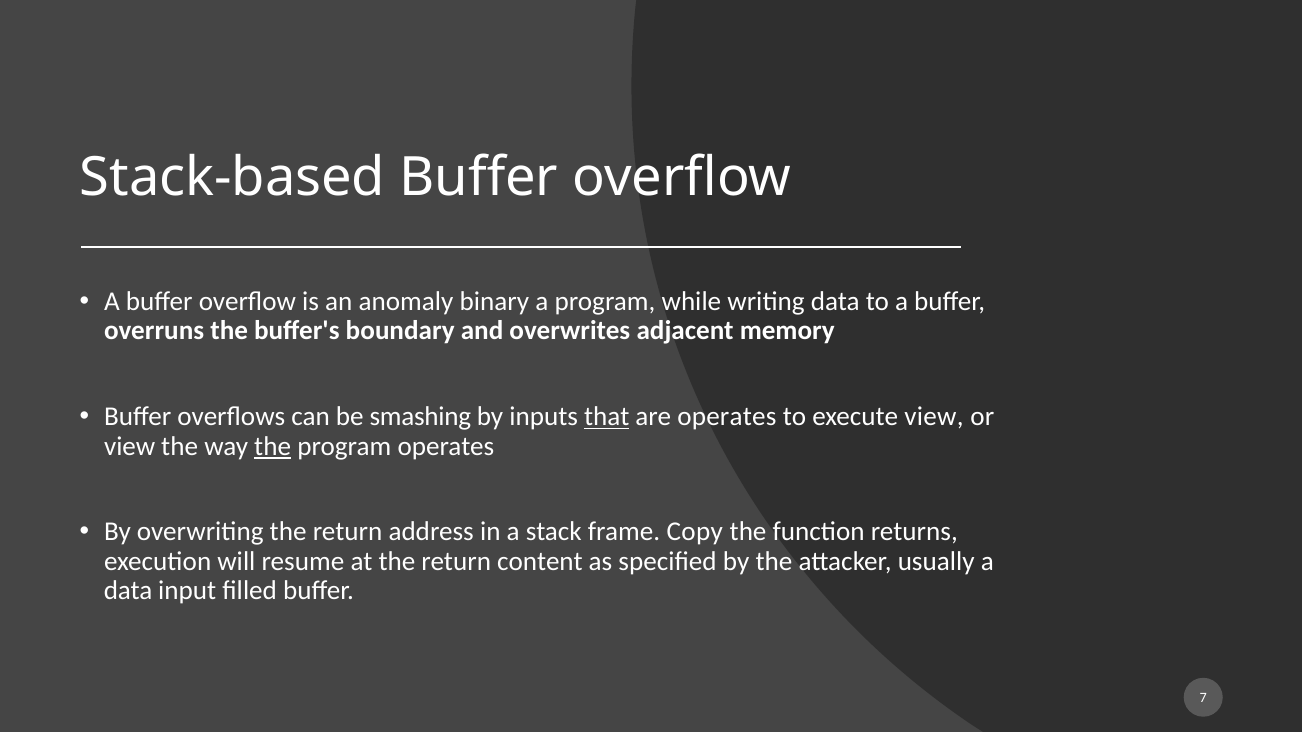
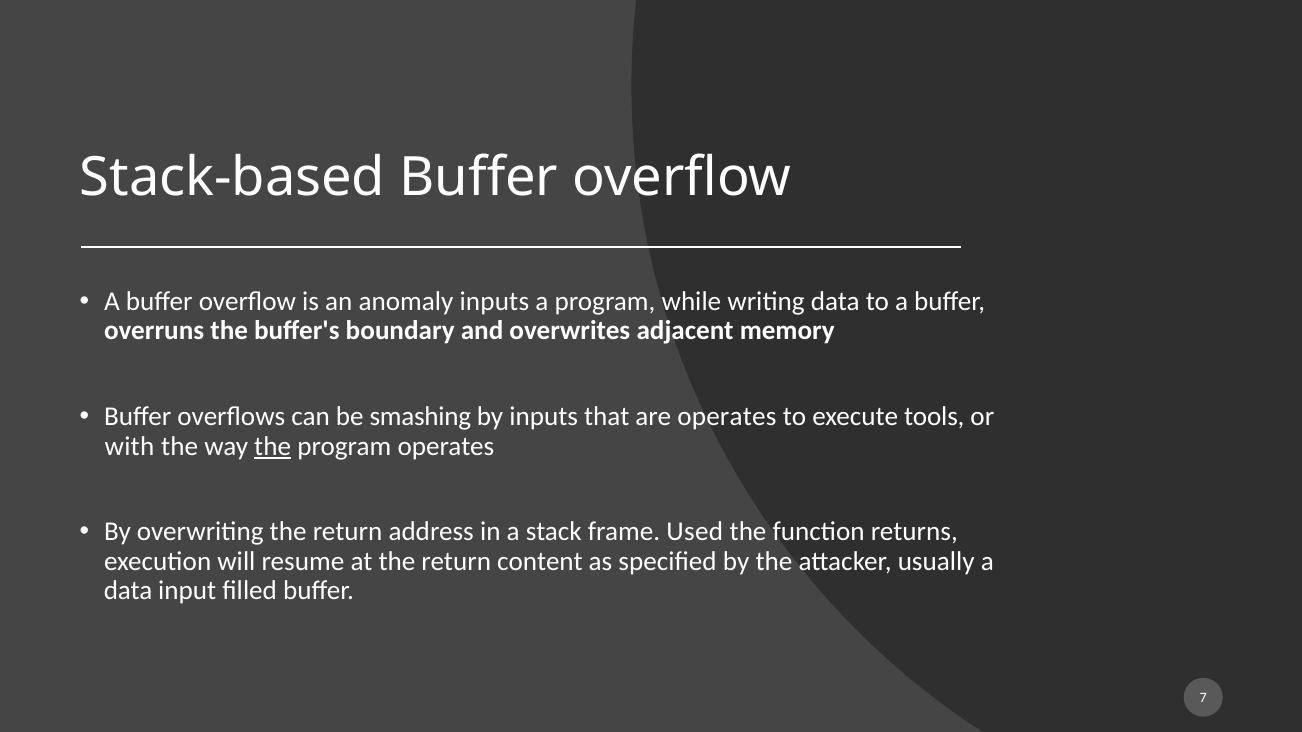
anomaly binary: binary -> inputs
that underline: present -> none
execute view: view -> tools
view at (130, 446): view -> with
Copy: Copy -> Used
